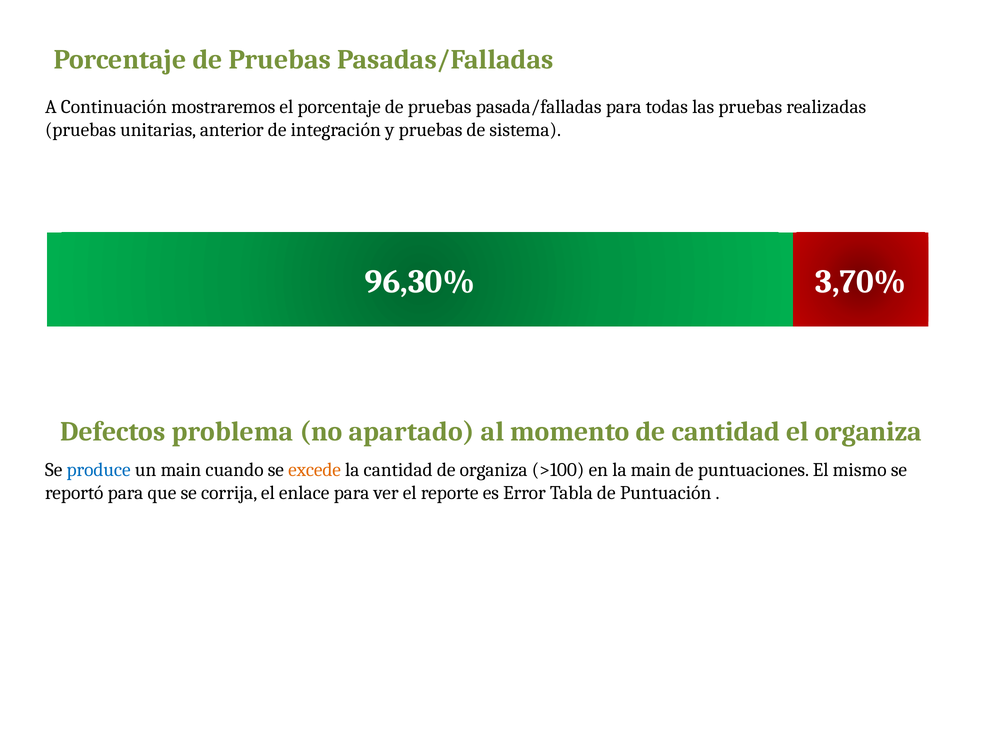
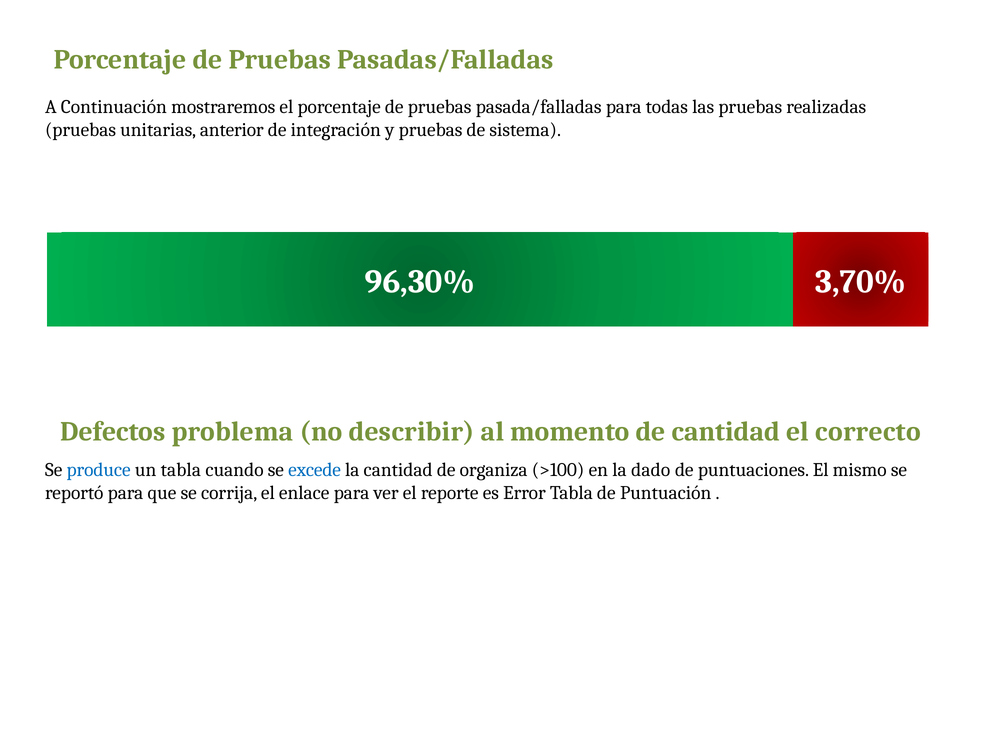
apartado: apartado -> describir
el organiza: organiza -> correcto
un main: main -> tabla
excede colour: orange -> blue
la main: main -> dado
